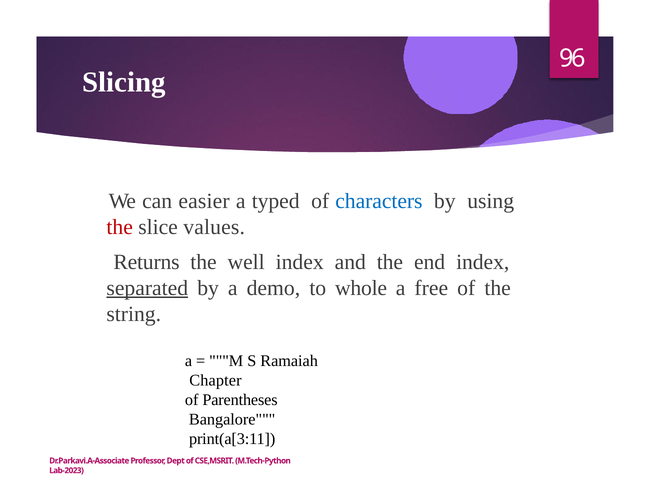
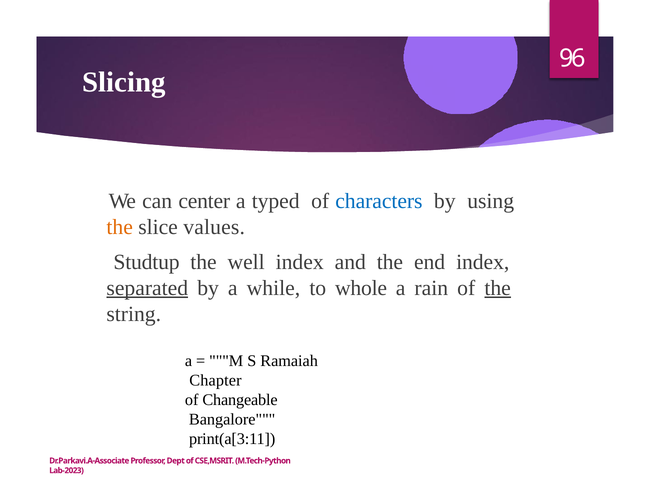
easier: easier -> center
the at (120, 227) colour: red -> orange
Returns: Returns -> Studtup
demo: demo -> while
free: free -> rain
the at (498, 288) underline: none -> present
Parentheses: Parentheses -> Changeable
